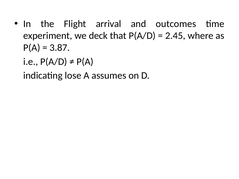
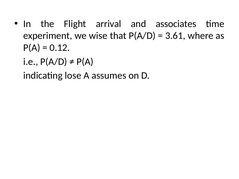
outcomes: outcomes -> associates
deck: deck -> wise
2.45: 2.45 -> 3.61
3.87: 3.87 -> 0.12
